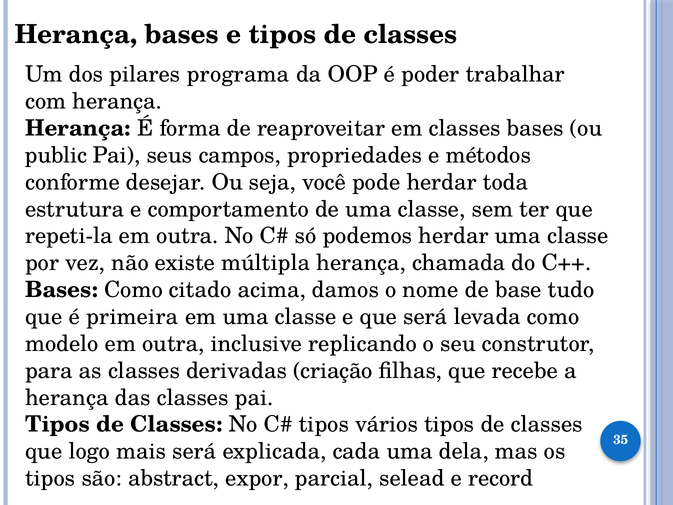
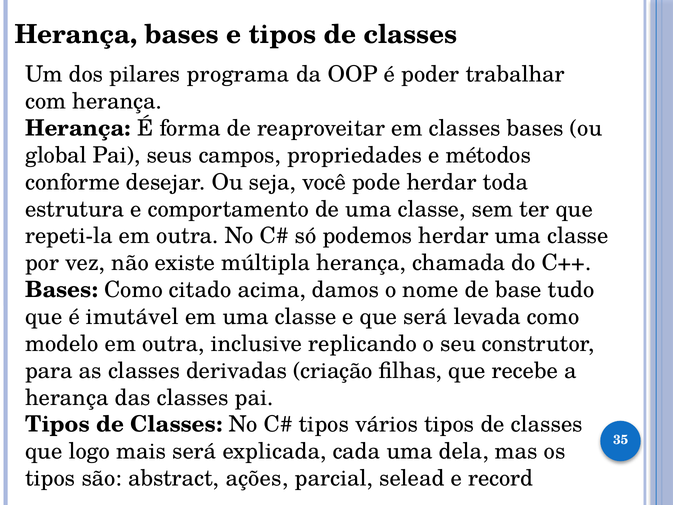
public: public -> global
primeira: primeira -> imutável
expor: expor -> ações
